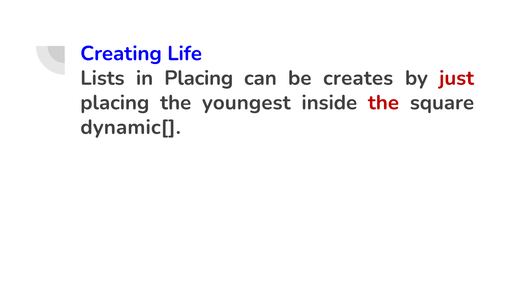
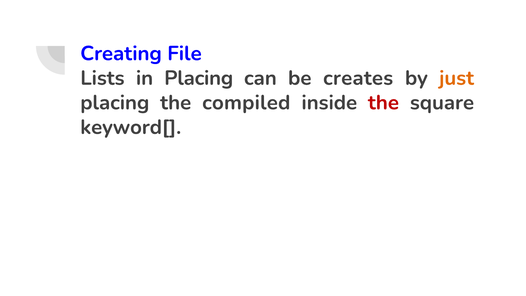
Life: Life -> File
just colour: red -> orange
youngest: youngest -> compiled
dynamic[: dynamic[ -> keyword[
